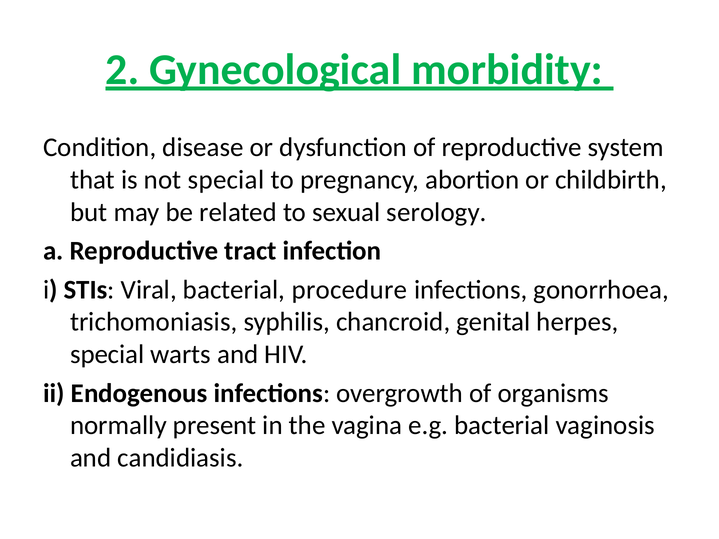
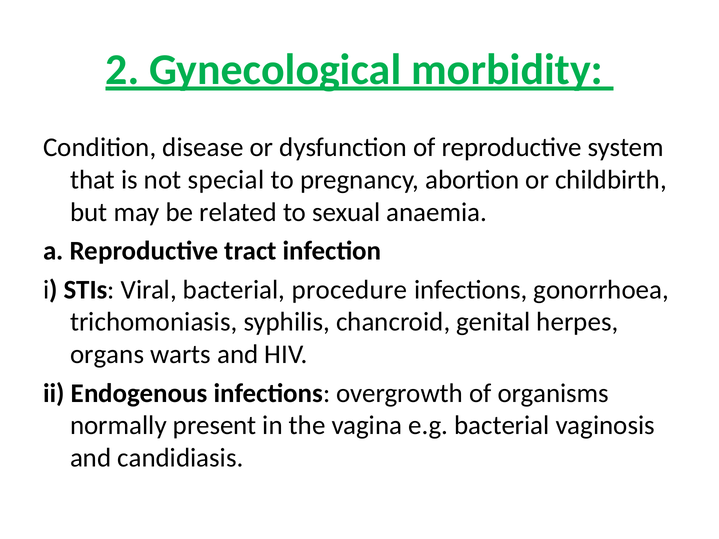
serology: serology -> anaemia
special at (107, 355): special -> organs
